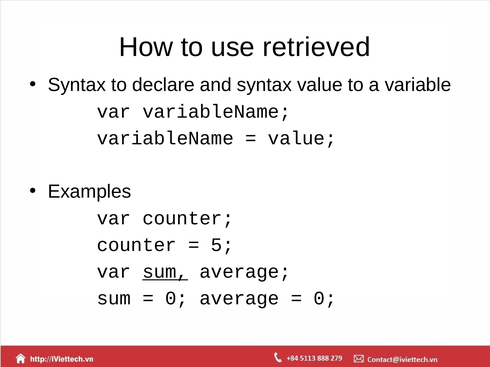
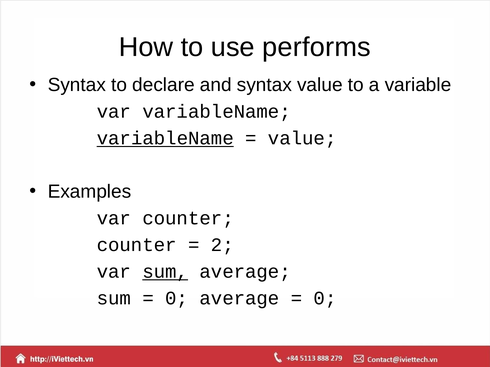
retrieved: retrieved -> performs
variableName at (165, 138) underline: none -> present
5: 5 -> 2
